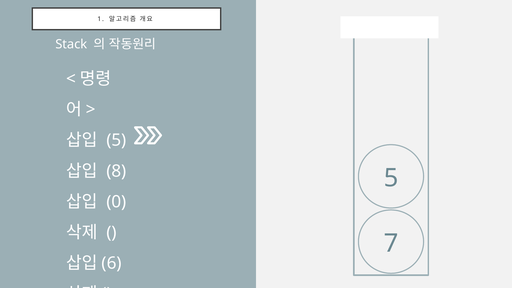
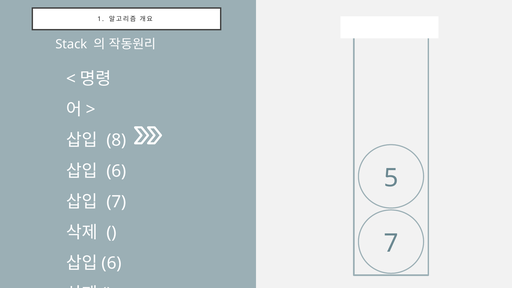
5 at (116, 140): 5 -> 8
8 at (116, 171): 8 -> 6
0 at (116, 202): 0 -> 7
